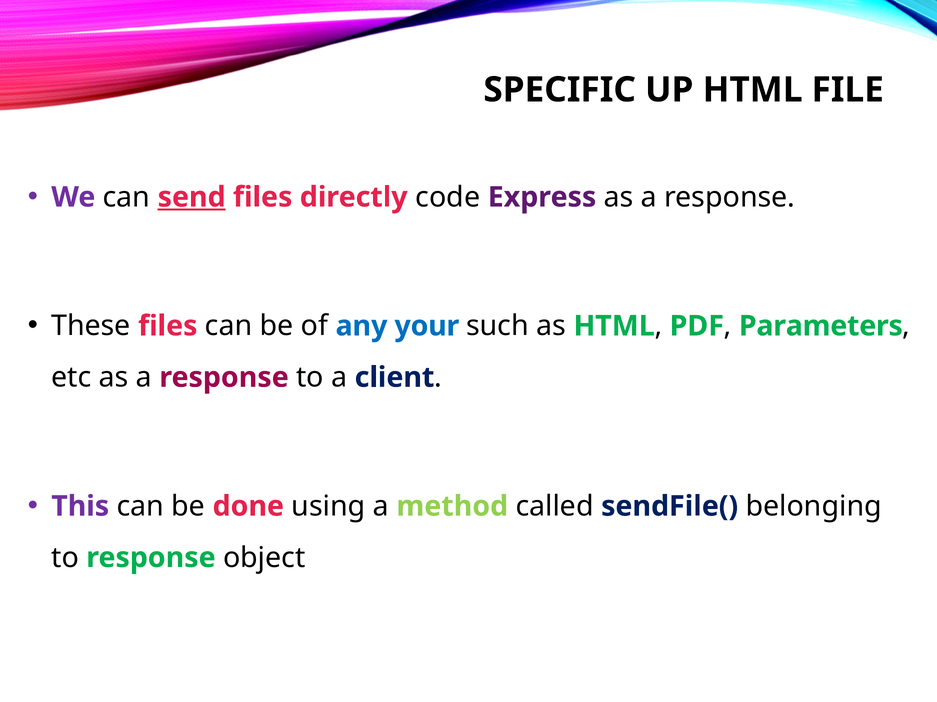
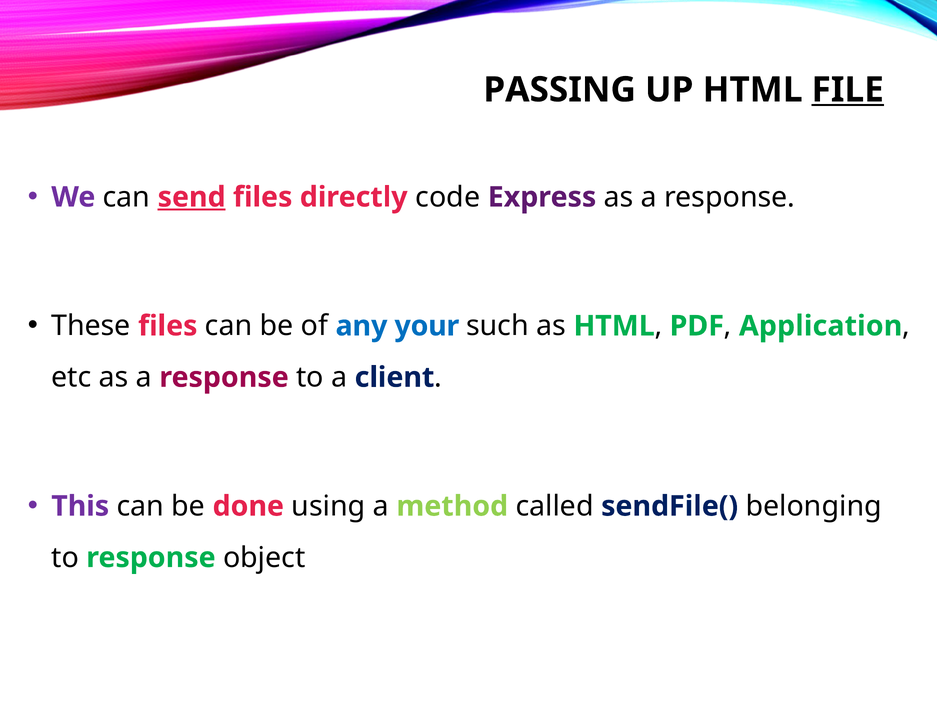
SPECIFIC: SPECIFIC -> PASSING
FILE underline: none -> present
Parameters: Parameters -> Application
